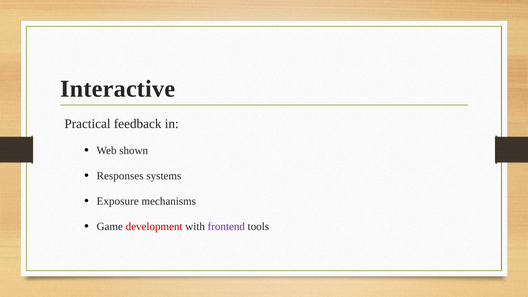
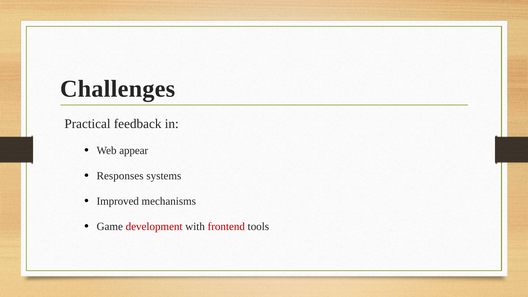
Interactive: Interactive -> Challenges
shown: shown -> appear
Exposure: Exposure -> Improved
frontend colour: purple -> red
